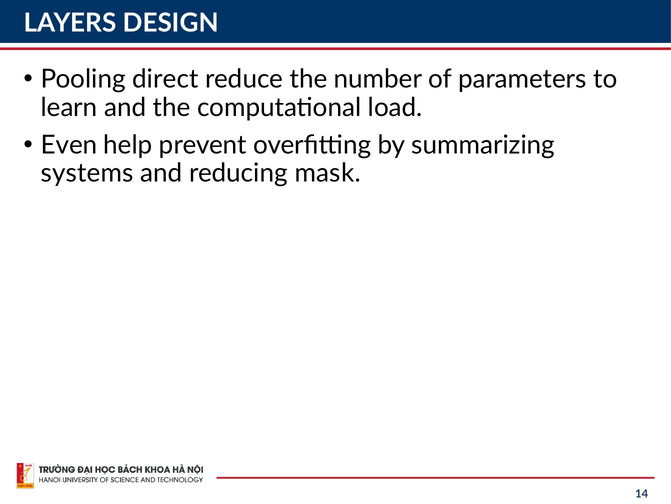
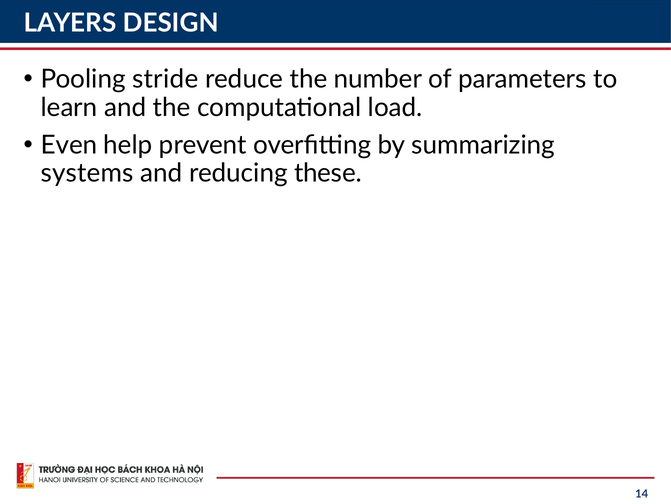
direct: direct -> stride
mask: mask -> these
